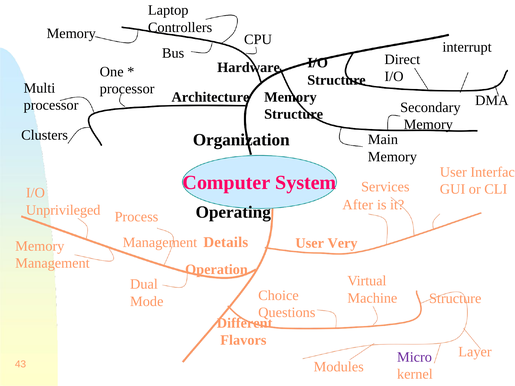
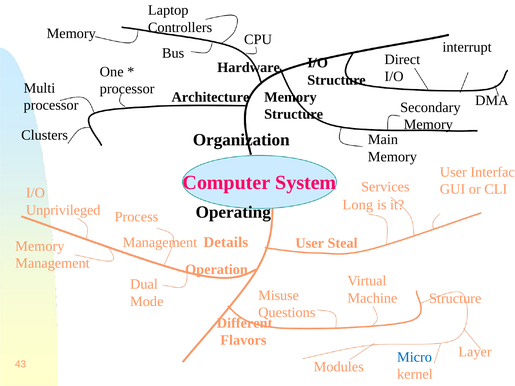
After: After -> Long
Very: Very -> Steal
Choice: Choice -> Misuse
Micro colour: purple -> blue
